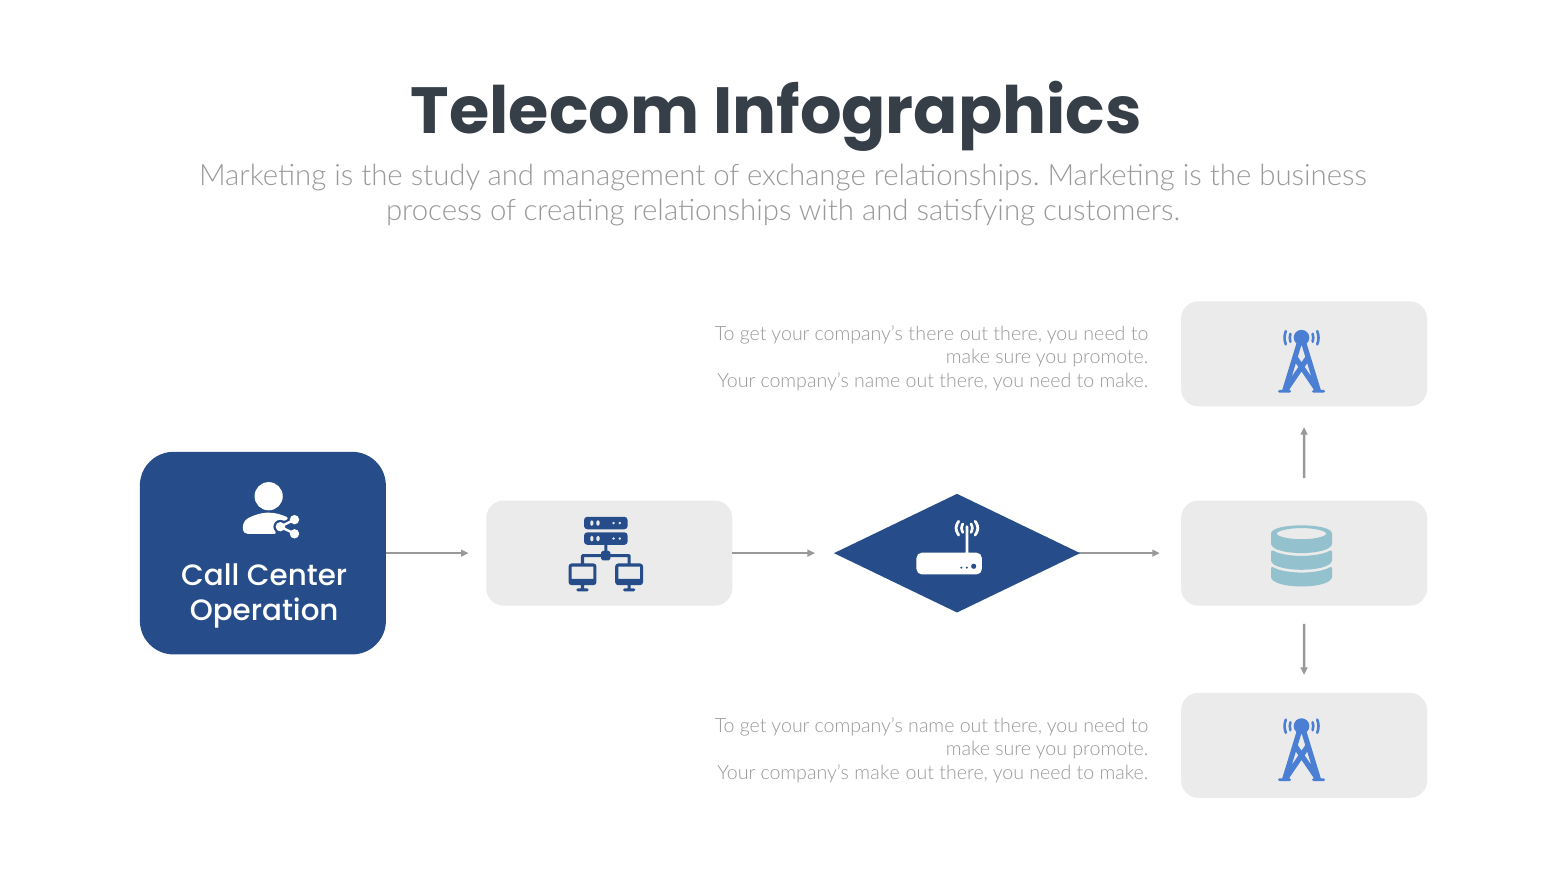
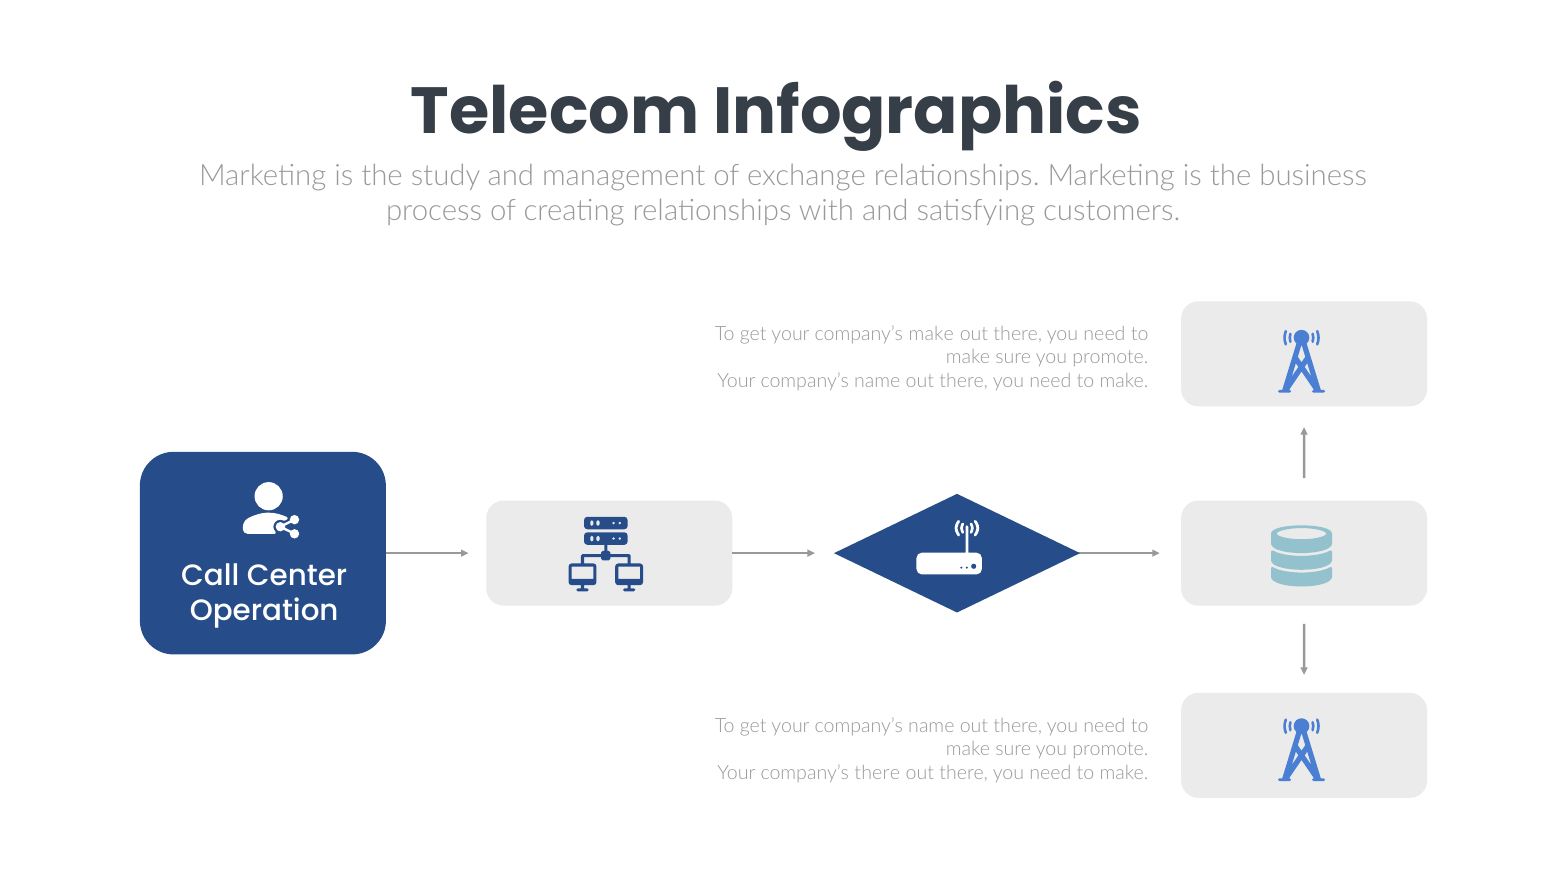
company’s there: there -> make
company’s make: make -> there
